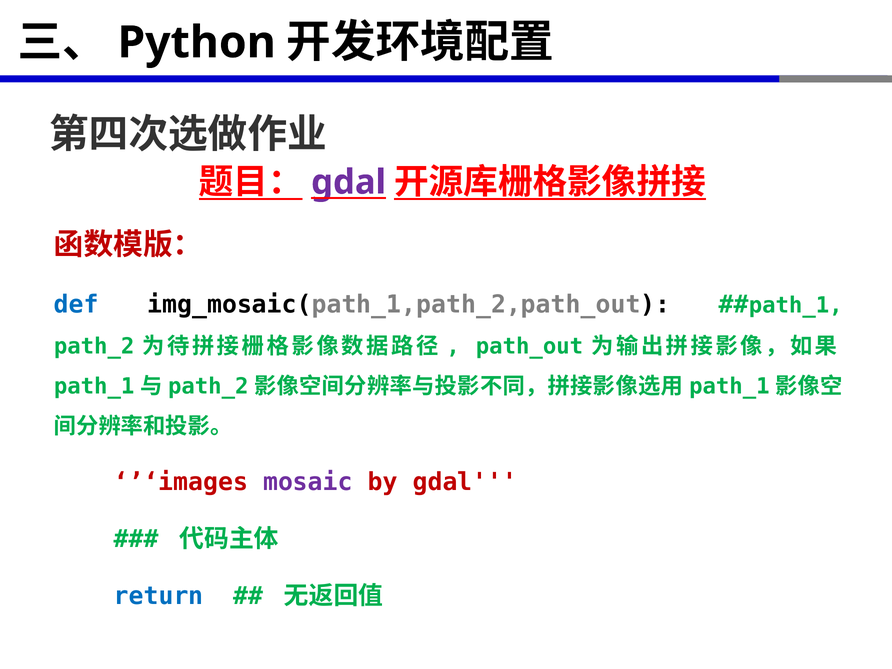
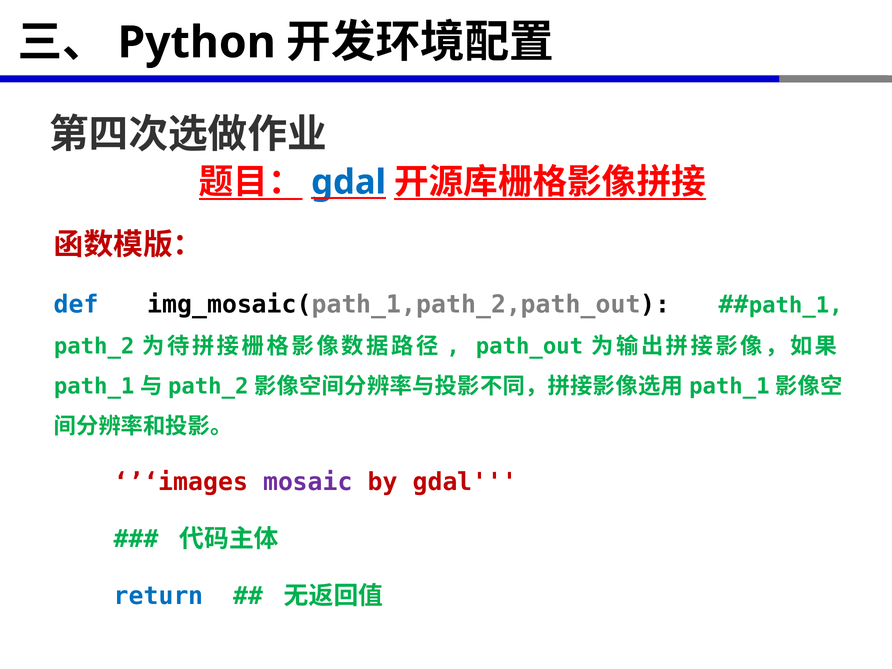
gdal at (349, 182) colour: purple -> blue
